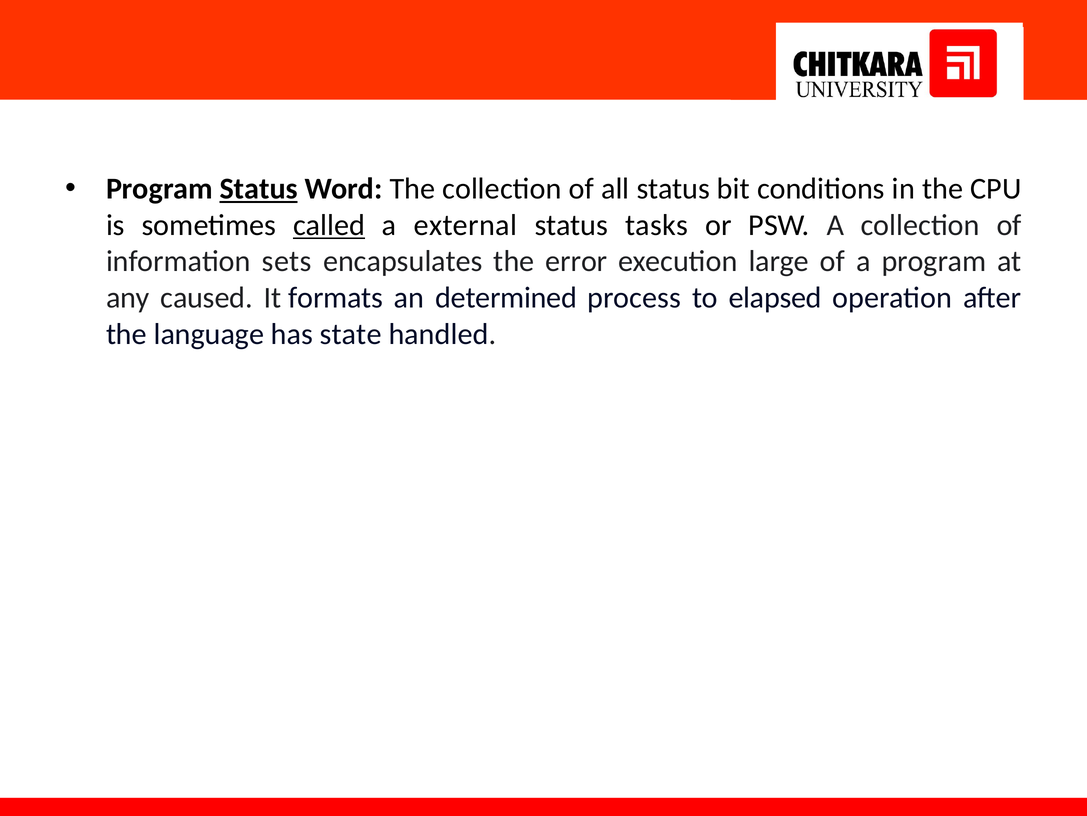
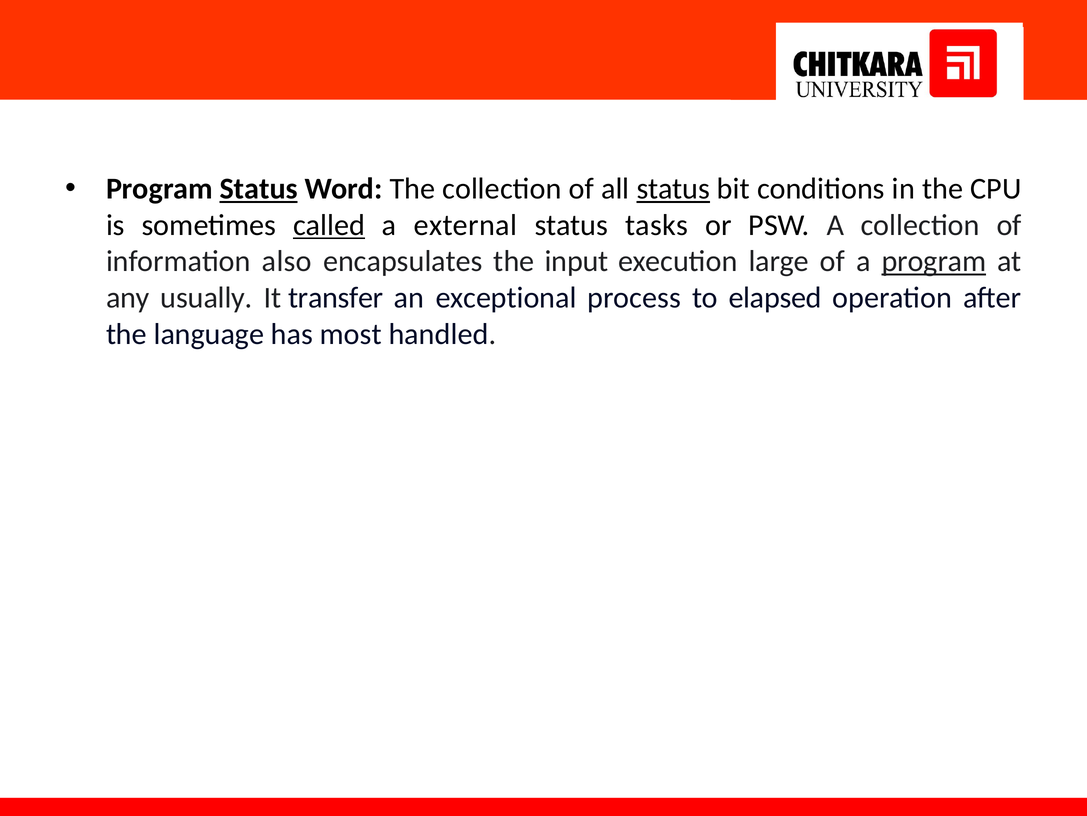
status at (673, 189) underline: none -> present
sets: sets -> also
error: error -> input
program at (934, 261) underline: none -> present
caused: caused -> usually
formats: formats -> transfer
determined: determined -> exceptional
state: state -> most
